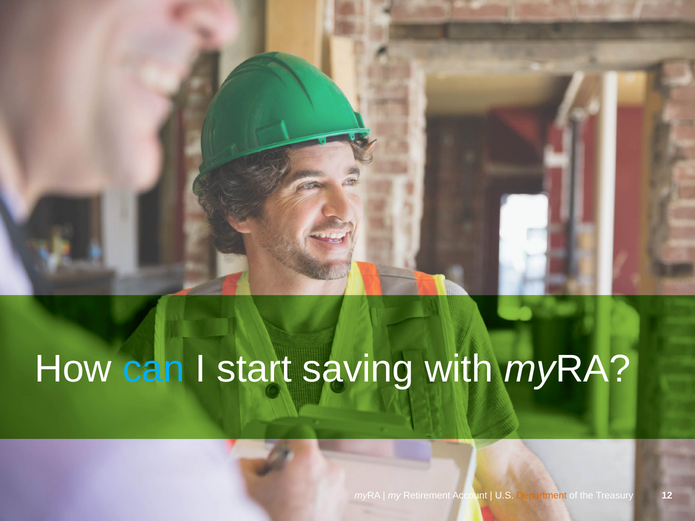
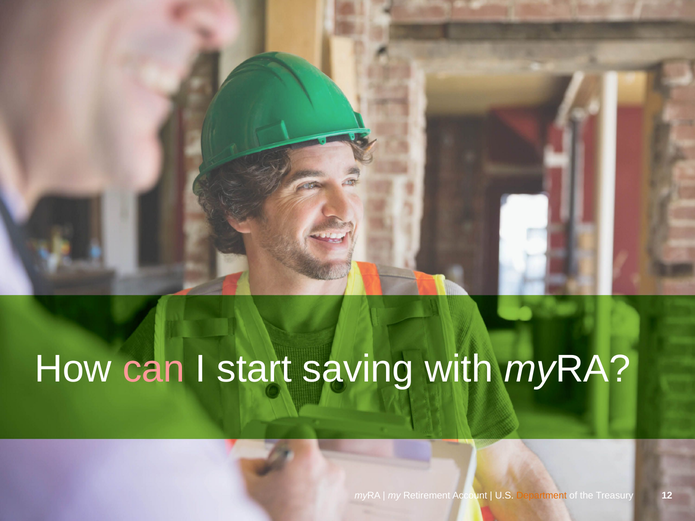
can colour: light blue -> pink
